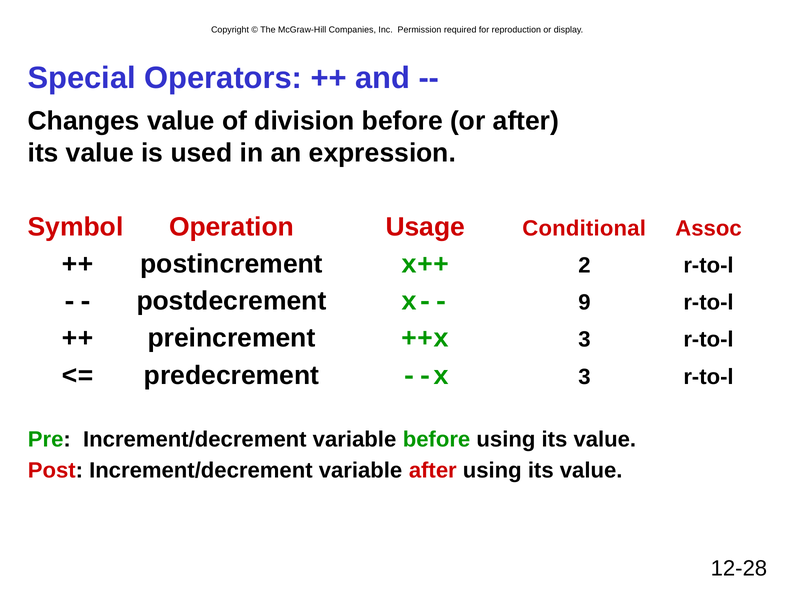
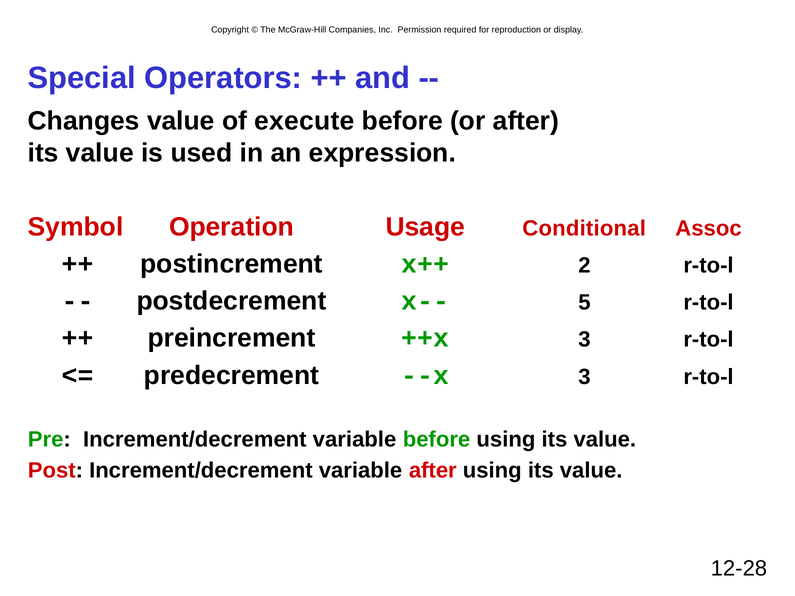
division: division -> execute
9: 9 -> 5
